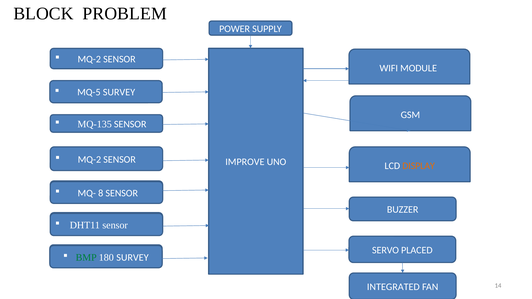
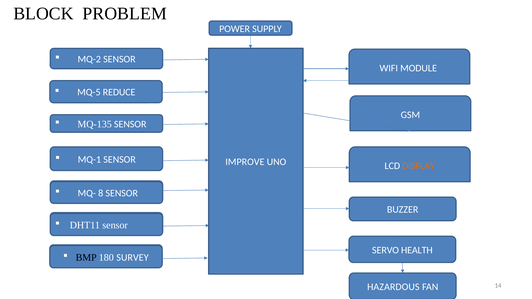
MQ-5 SURVEY: SURVEY -> REDUCE
MQ-2 at (89, 160): MQ-2 -> MQ-1
PLACED: PLACED -> HEALTH
BMP colour: green -> black
INTEGRATED: INTEGRATED -> HAZARDOUS
